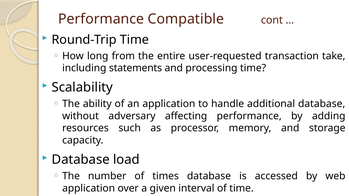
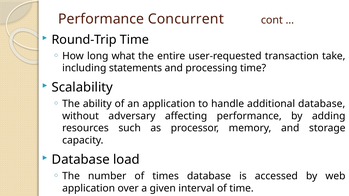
Compatible: Compatible -> Concurrent
from: from -> what
